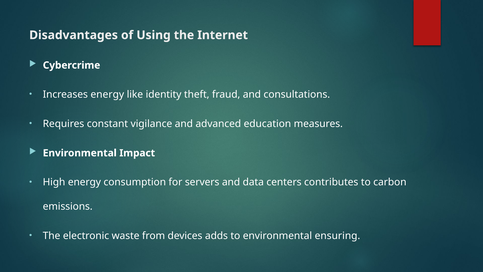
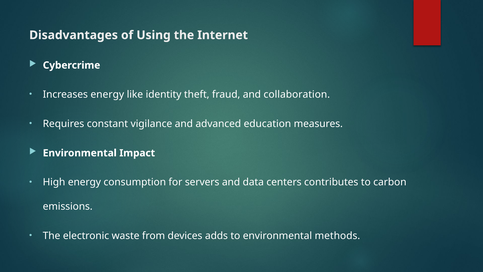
consultations: consultations -> collaboration
ensuring: ensuring -> methods
